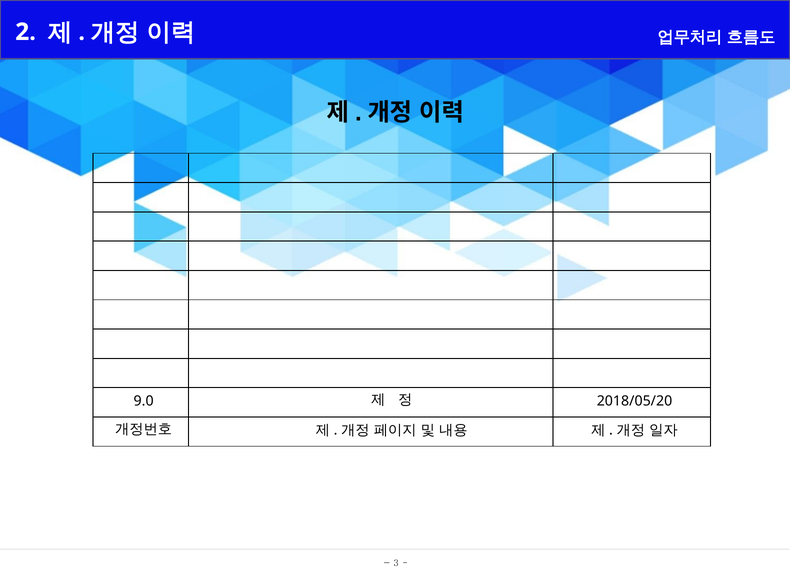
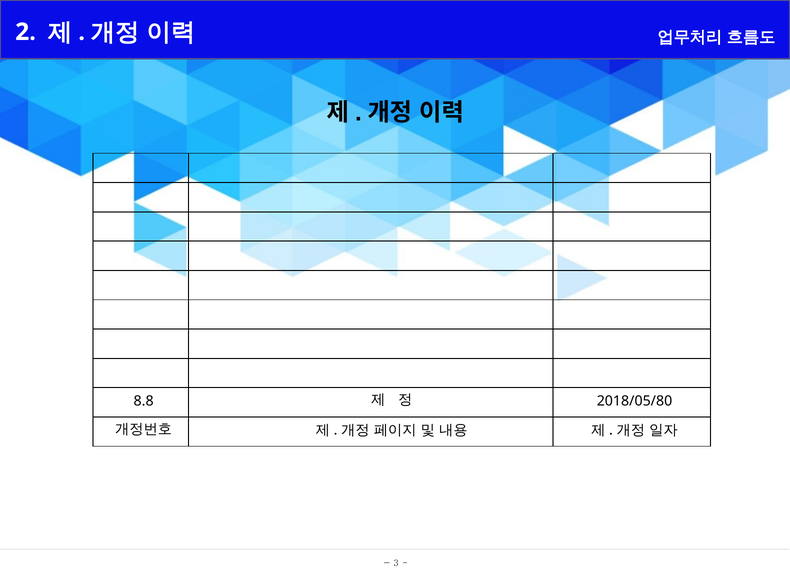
9.0: 9.0 -> 8.8
2018/05/20: 2018/05/20 -> 2018/05/80
